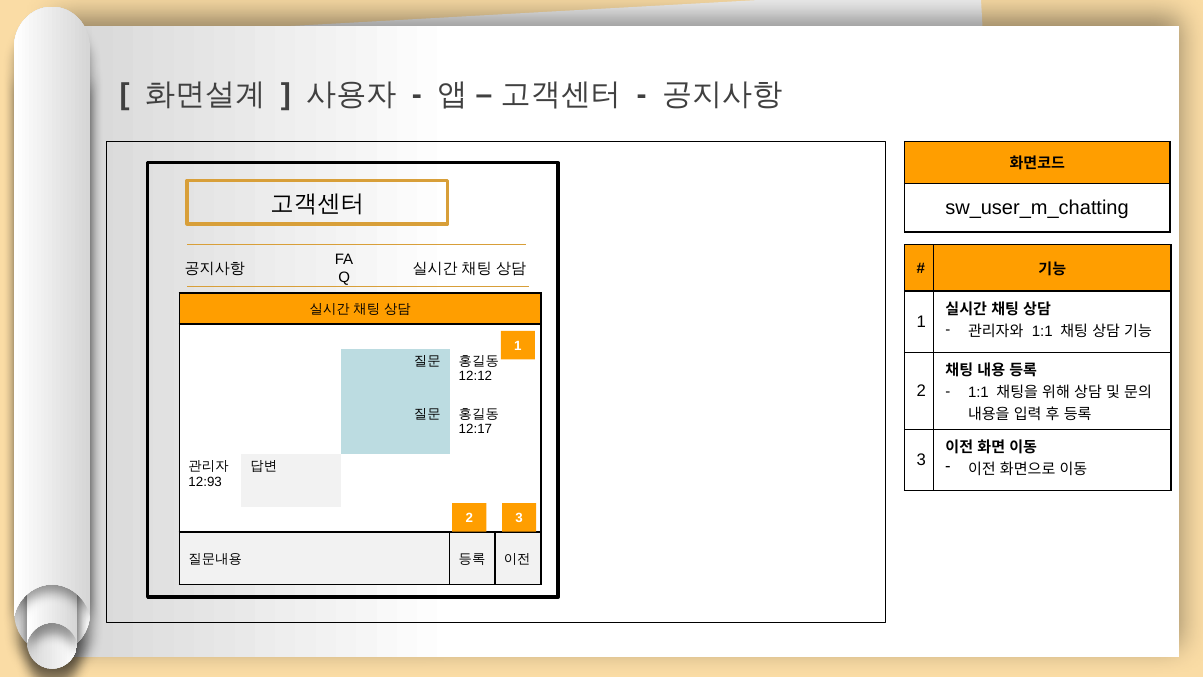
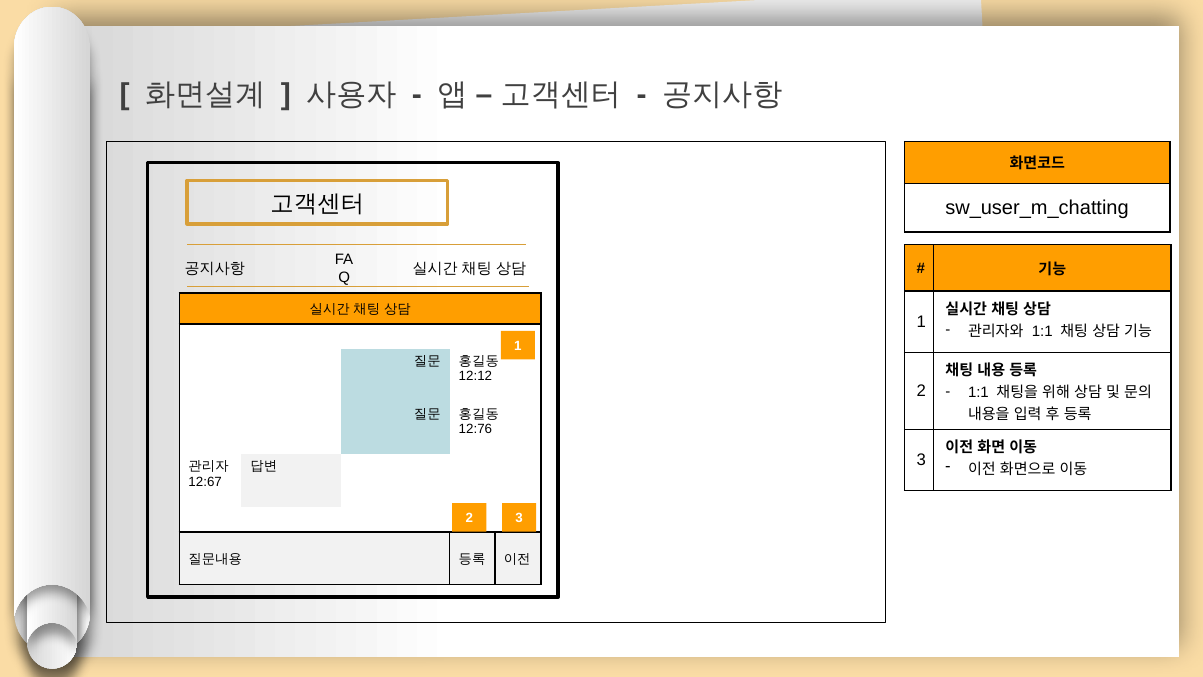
12:17: 12:17 -> 12:76
12:93: 12:93 -> 12:67
